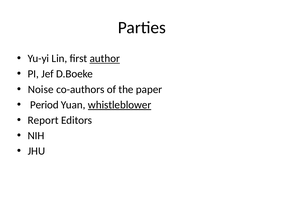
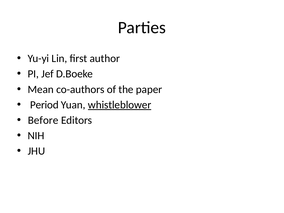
author underline: present -> none
Noise: Noise -> Mean
Report: Report -> Before
